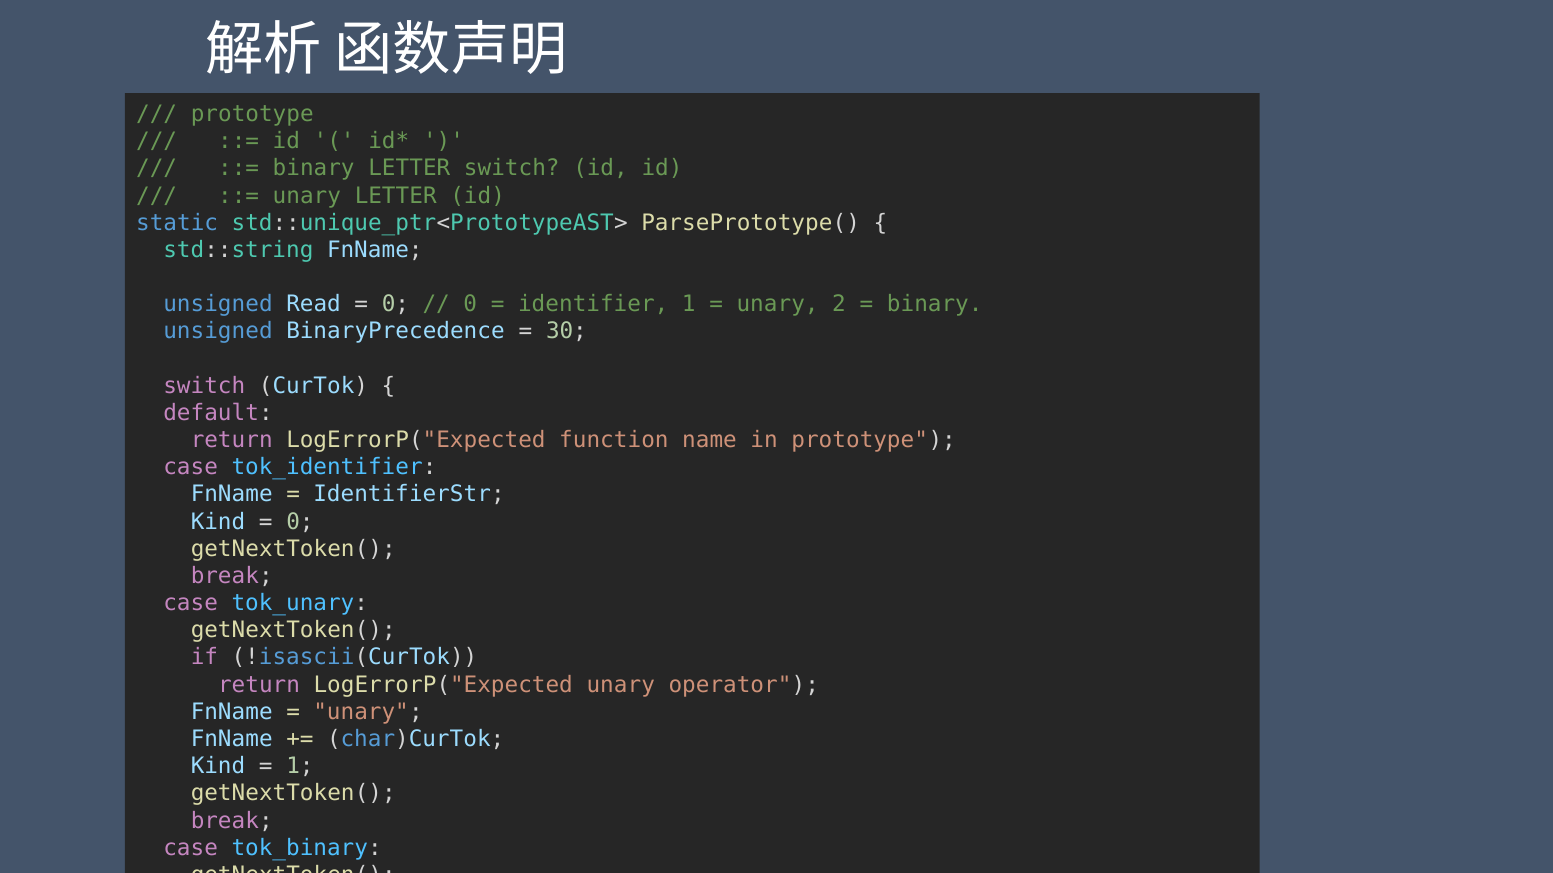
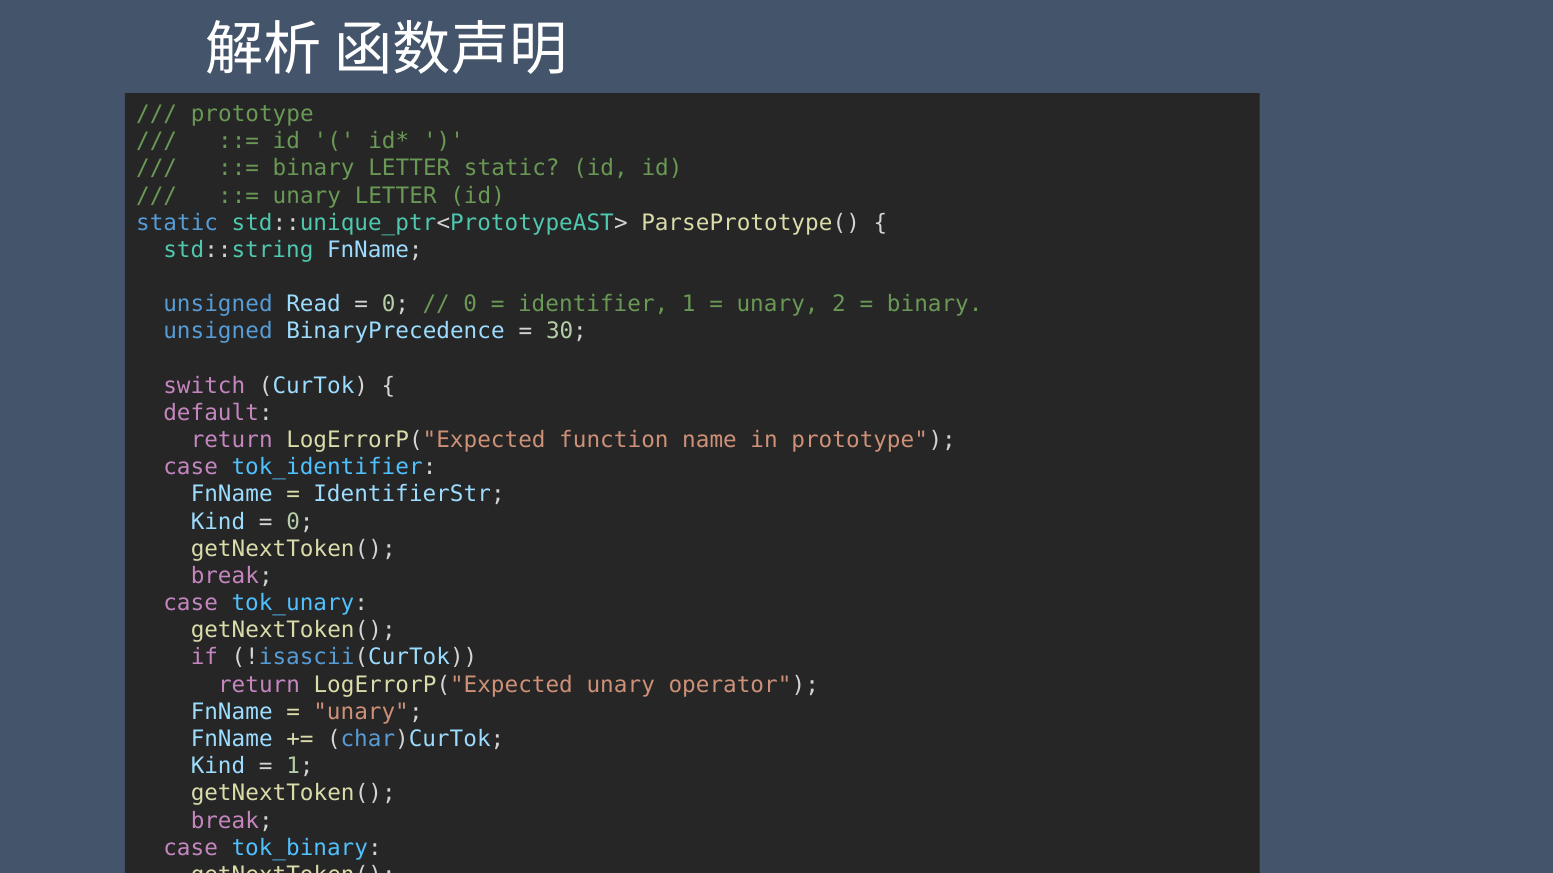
LETTER switch: switch -> static
